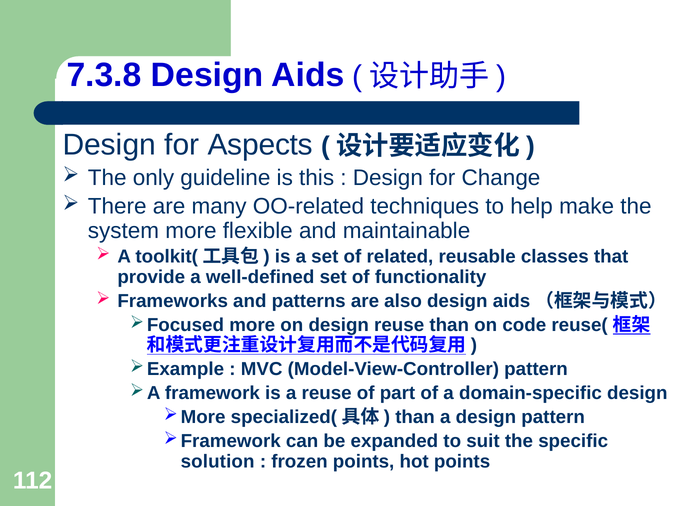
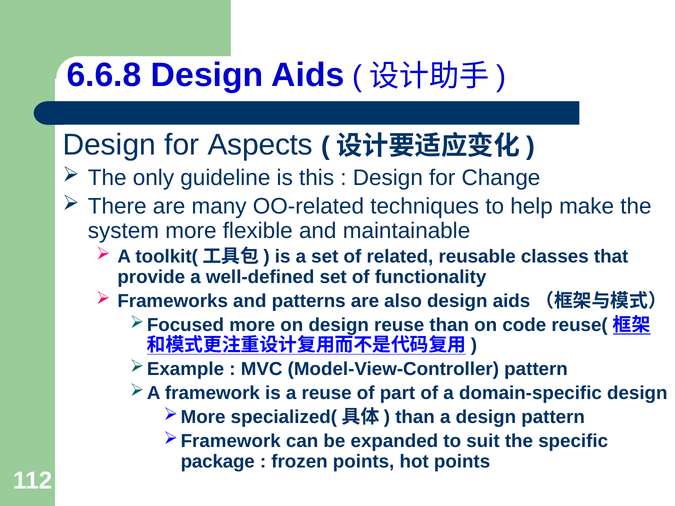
7.3.8: 7.3.8 -> 6.6.8
solution: solution -> package
